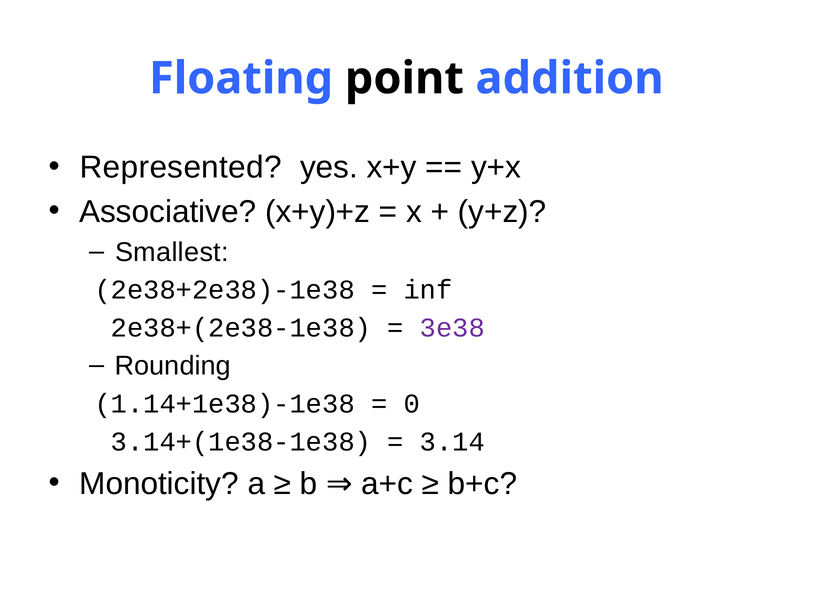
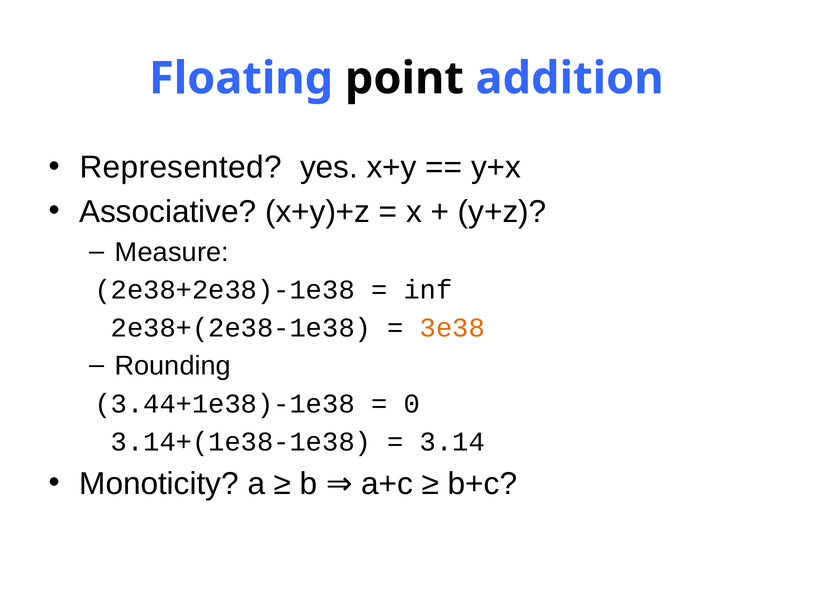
Smallest: Smallest -> Measure
3e38 colour: purple -> orange
1.14+1e38)-1e38: 1.14+1e38)-1e38 -> 3.44+1e38)-1e38
